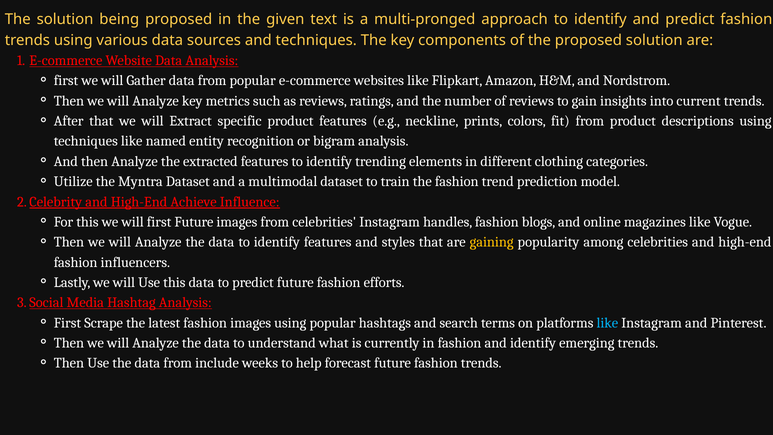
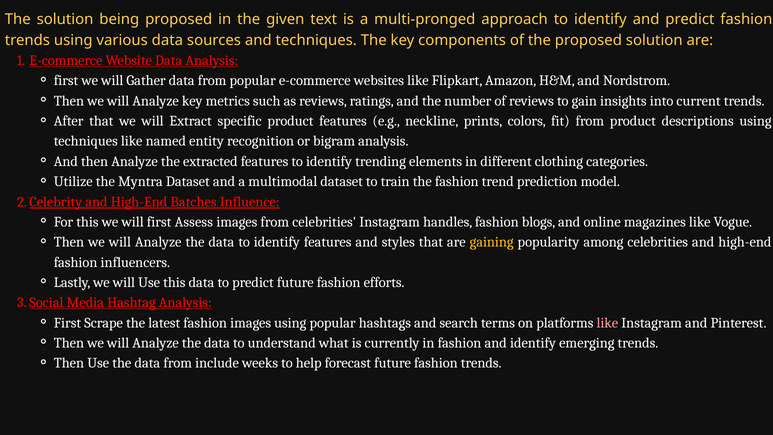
Achieve: Achieve -> Batches
first Future: Future -> Assess
like at (607, 323) colour: light blue -> pink
